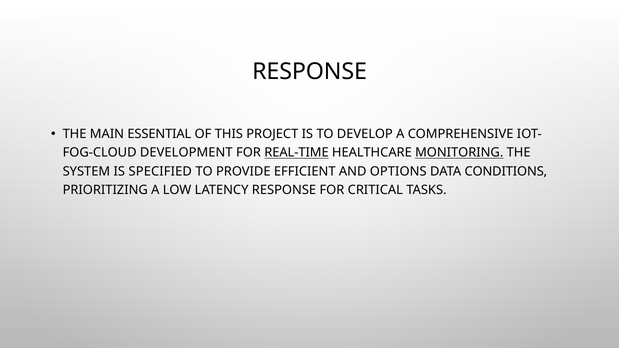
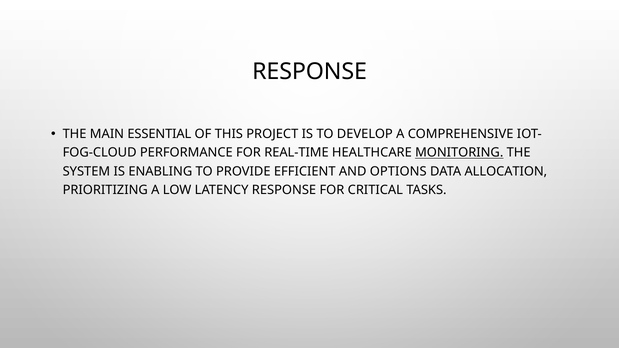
DEVELOPMENT: DEVELOPMENT -> PERFORMANCE
REAL-TIME underline: present -> none
SPECIFIED: SPECIFIED -> ENABLING
CONDITIONS: CONDITIONS -> ALLOCATION
